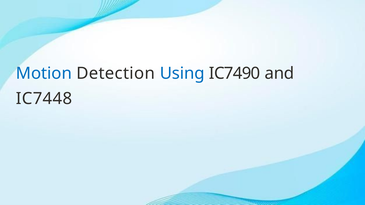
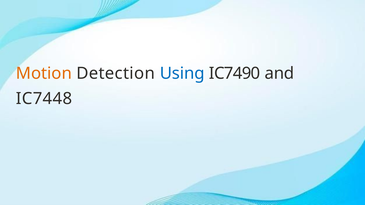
Motion colour: blue -> orange
